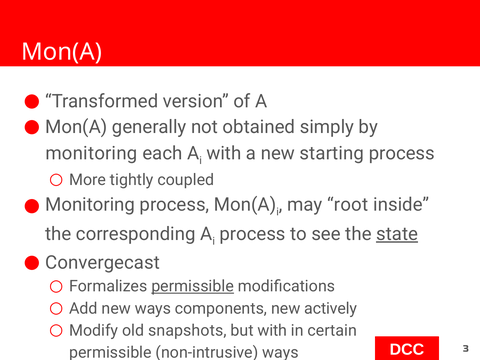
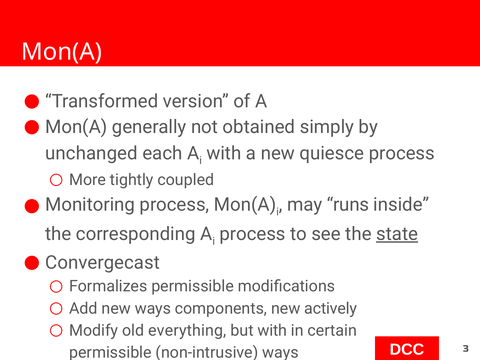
monitoring at (91, 153): monitoring -> unchanged
starting: starting -> quiesce
root: root -> runs
permissible at (193, 286) underline: present -> none
snapshots: snapshots -> everything
